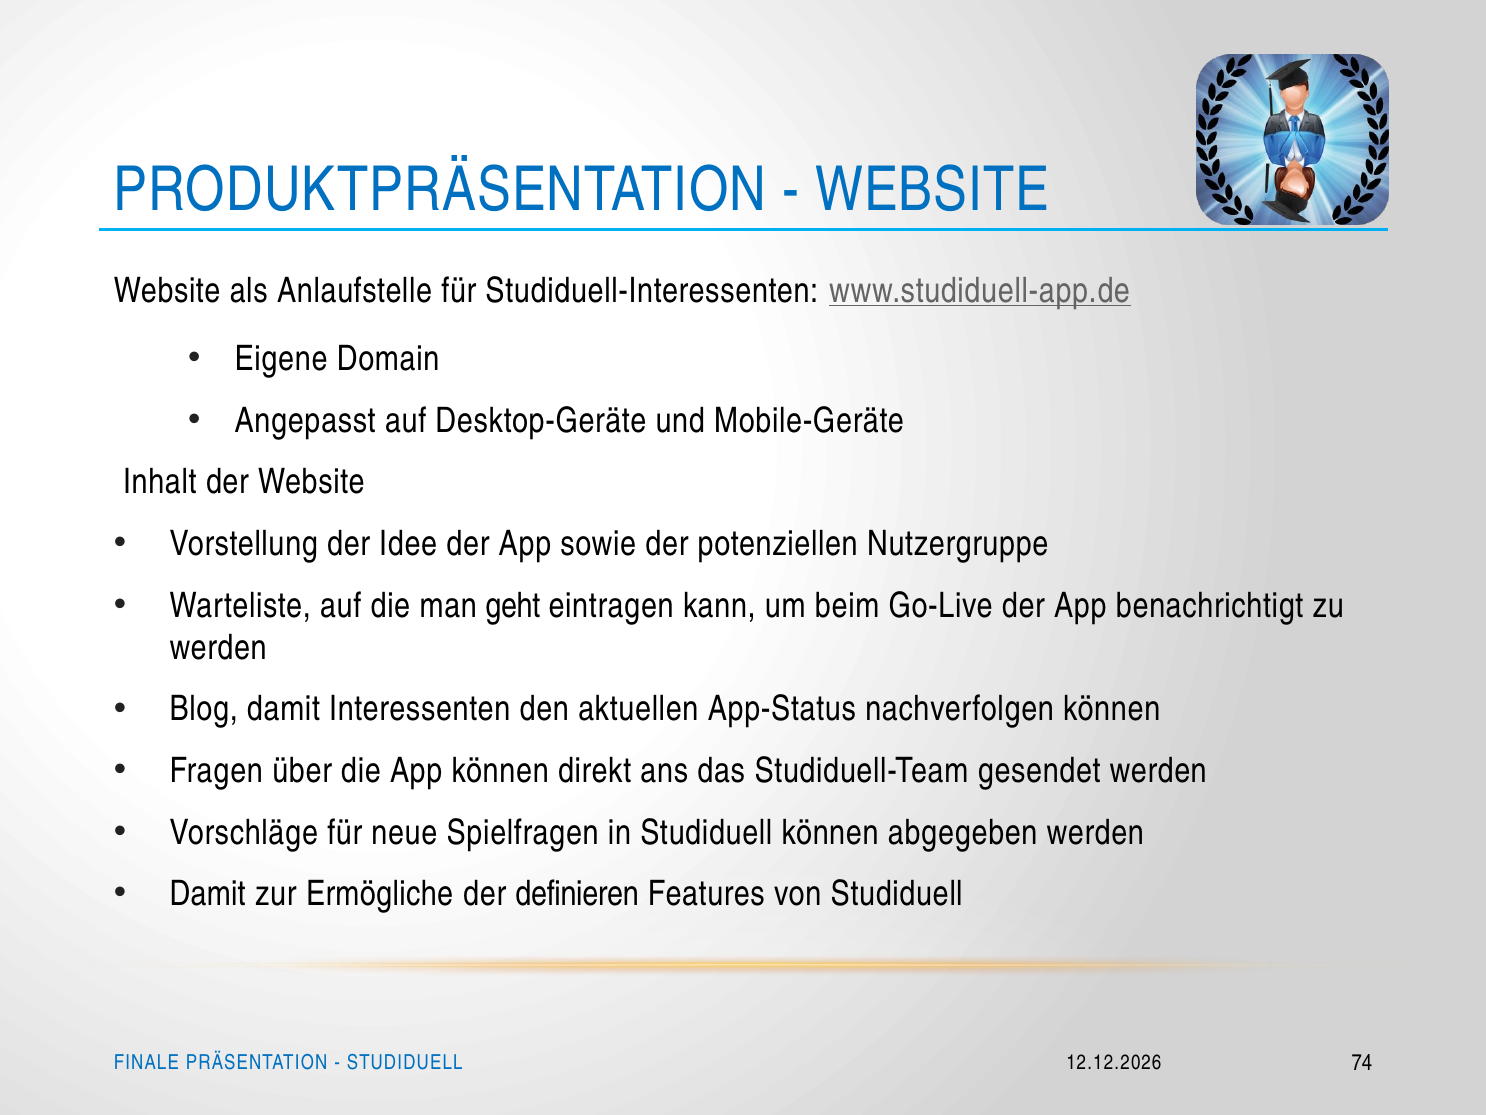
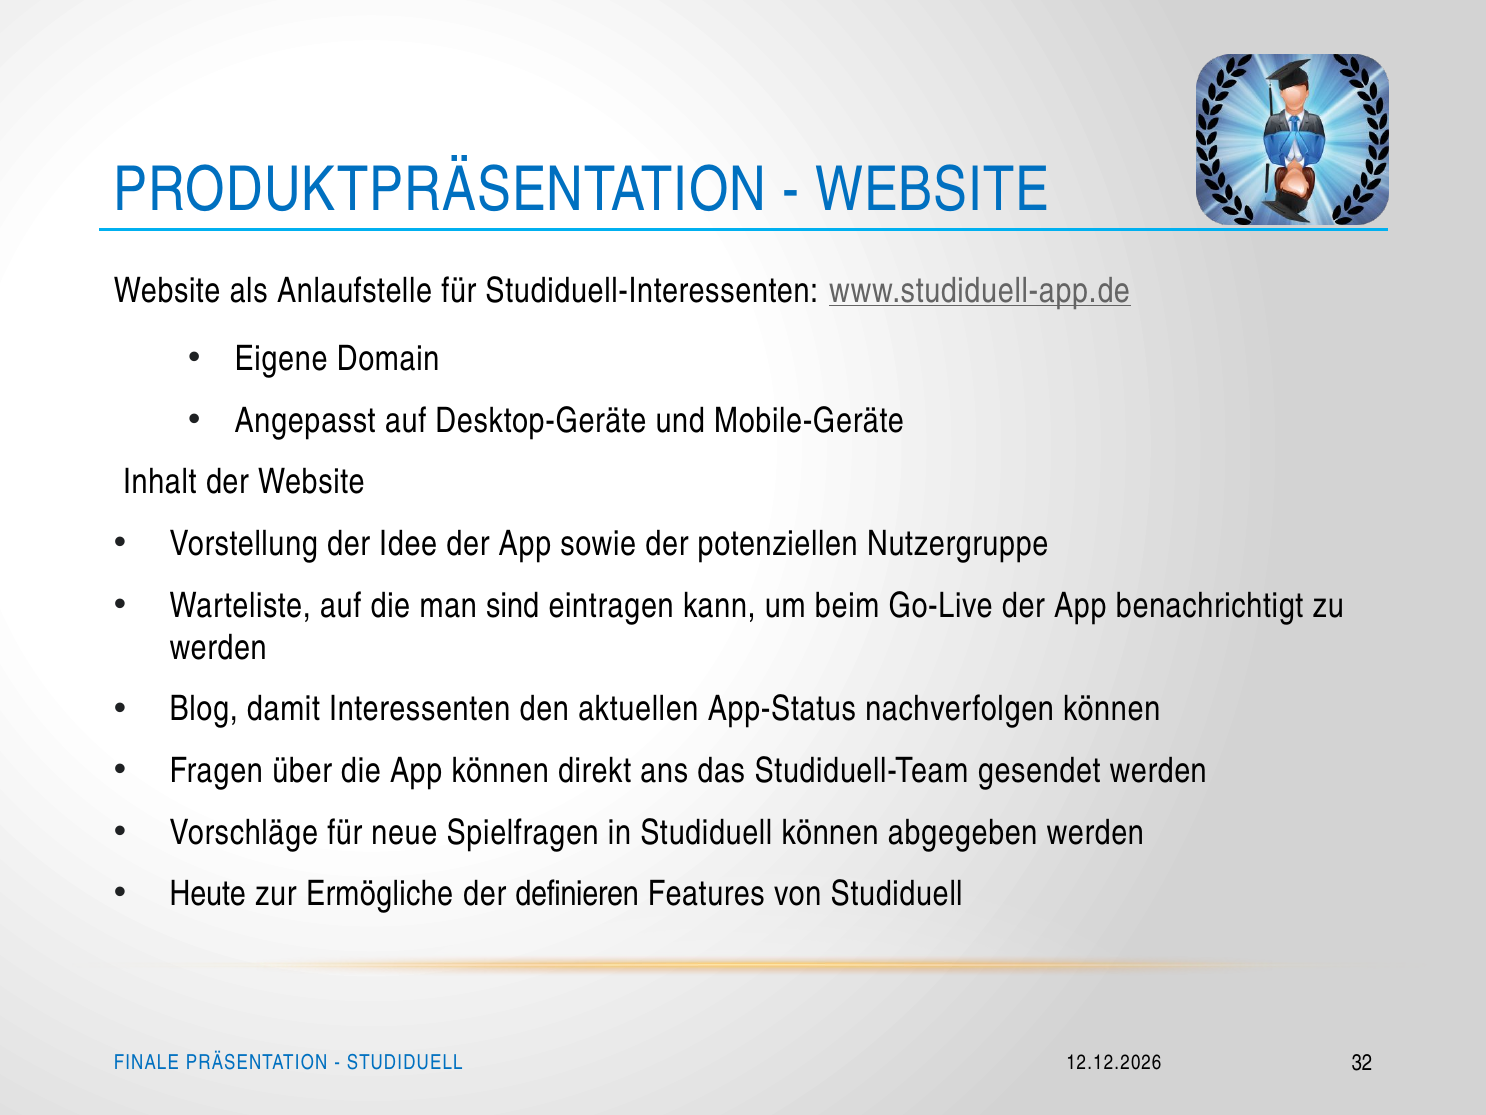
geht: geht -> sind
Damit at (208, 894): Damit -> Heute
74: 74 -> 32
